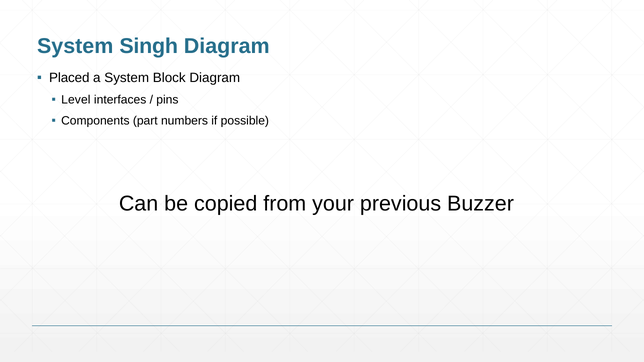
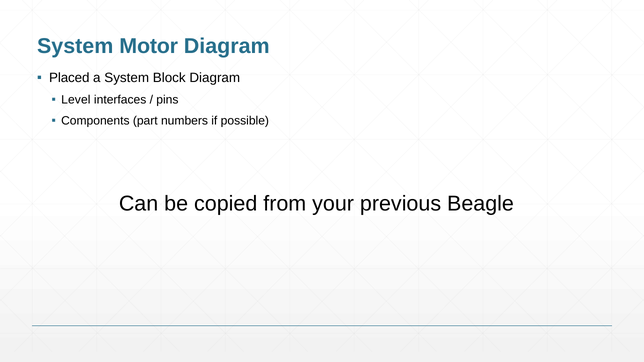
Singh: Singh -> Motor
Buzzer: Buzzer -> Beagle
